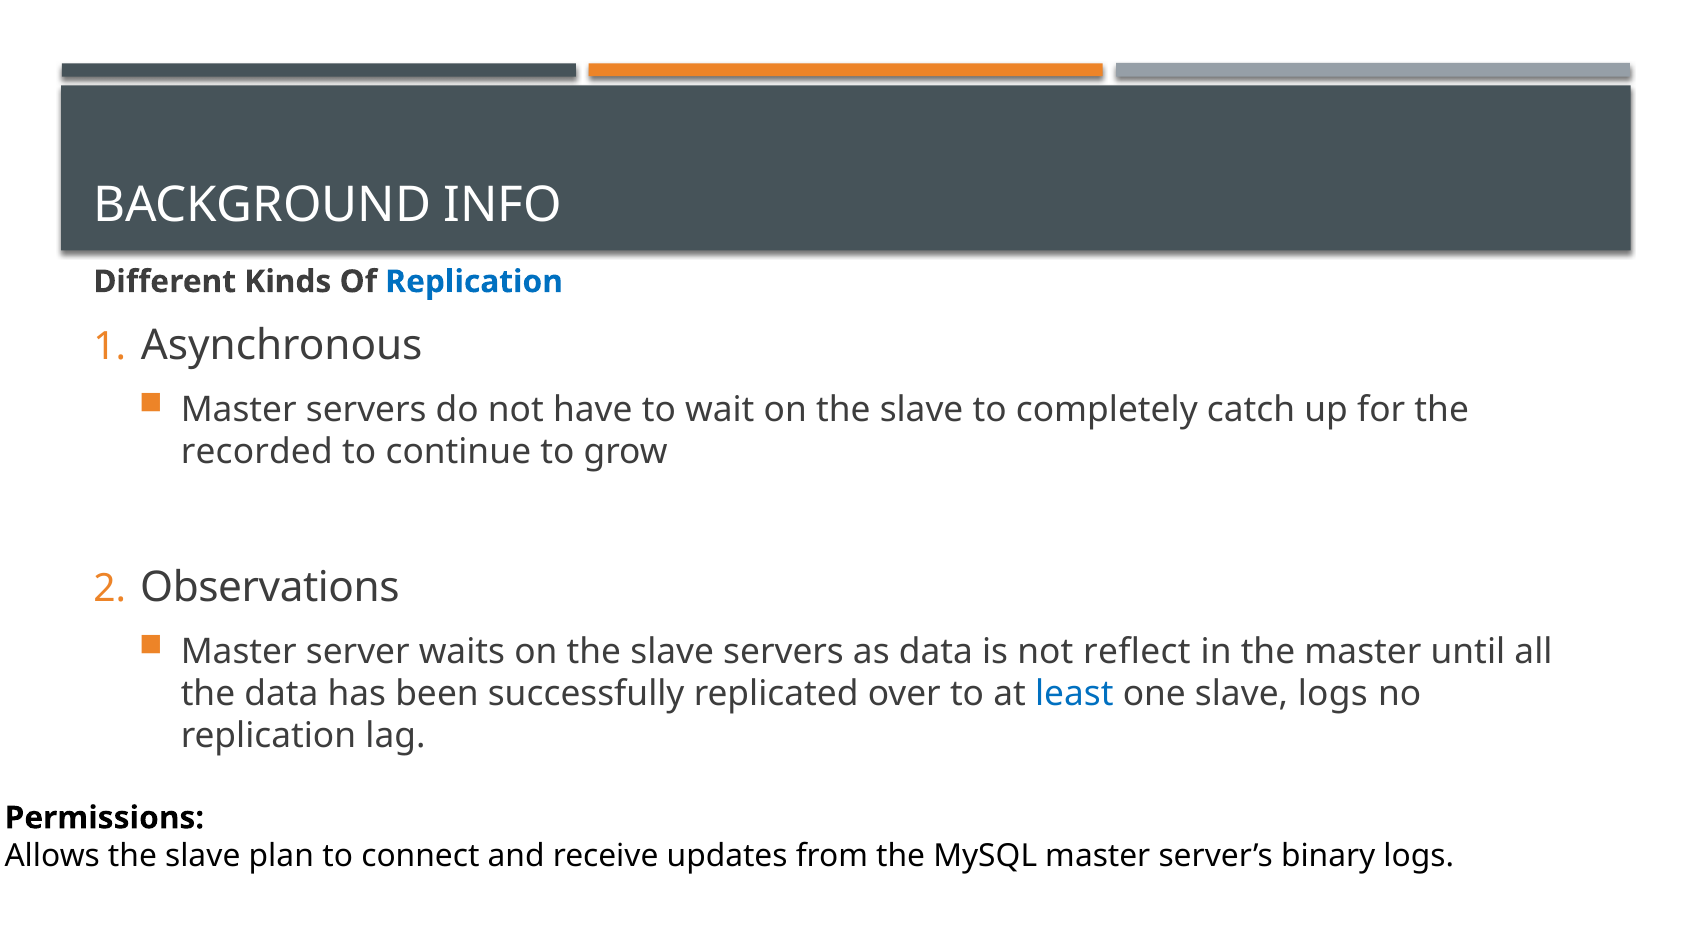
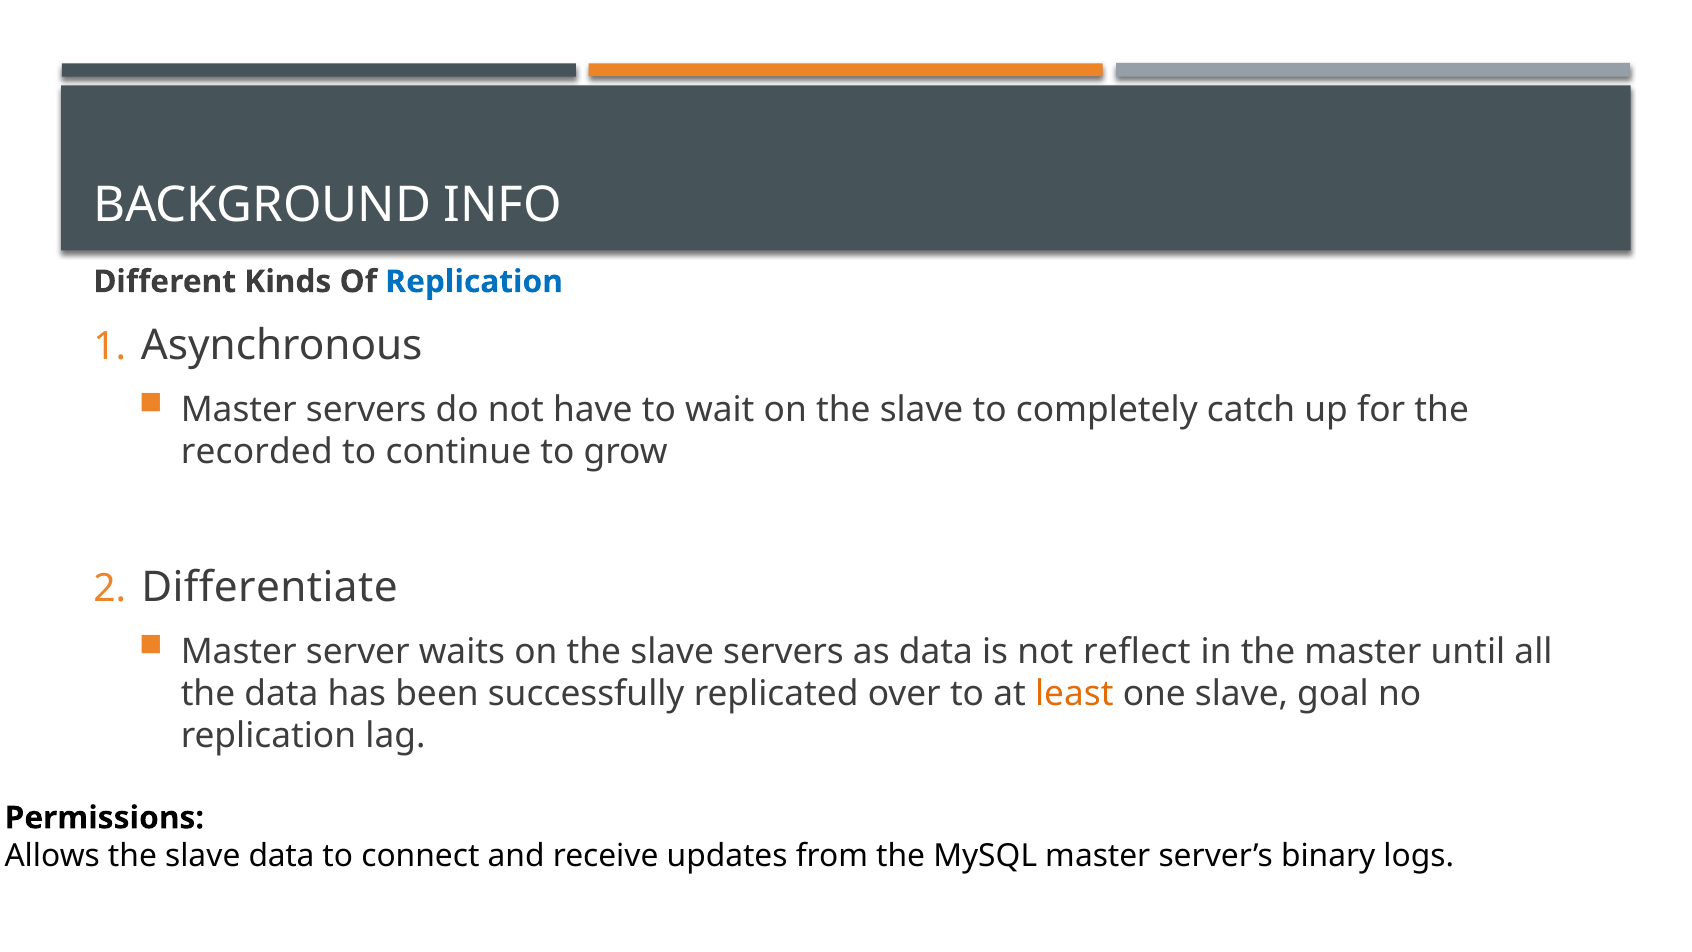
Observations: Observations -> Differentiate
least colour: blue -> orange
slave logs: logs -> goal
slave plan: plan -> data
